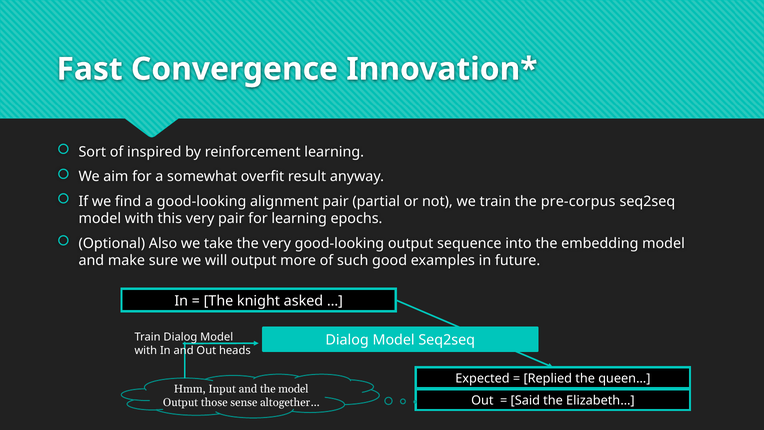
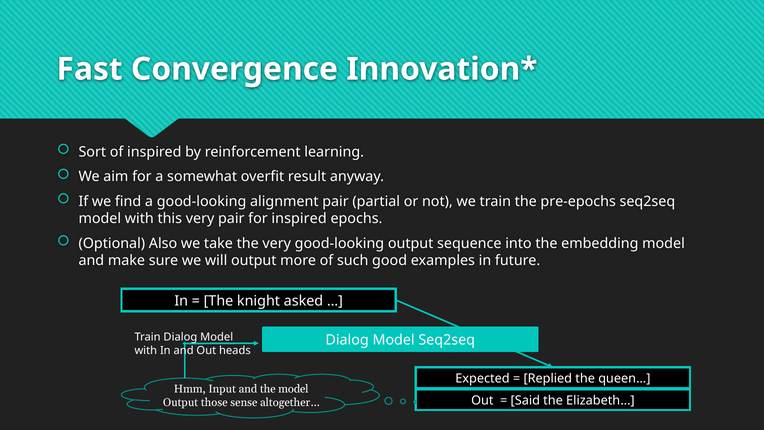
pre-corpus: pre-corpus -> pre-epochs
for learning: learning -> inspired
